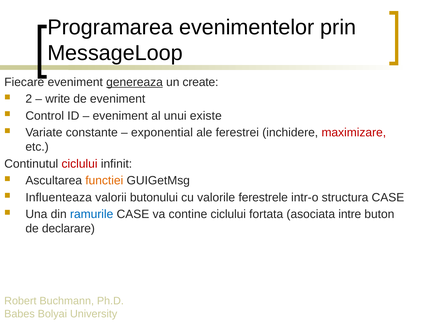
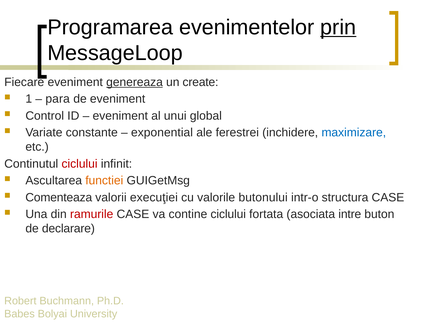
prin underline: none -> present
2: 2 -> 1
write: write -> para
existe: existe -> global
maximizare colour: red -> blue
Influenteaza: Influenteaza -> Comenteaza
butonului: butonului -> execuţiei
ferestrele: ferestrele -> butonului
ramurile colour: blue -> red
